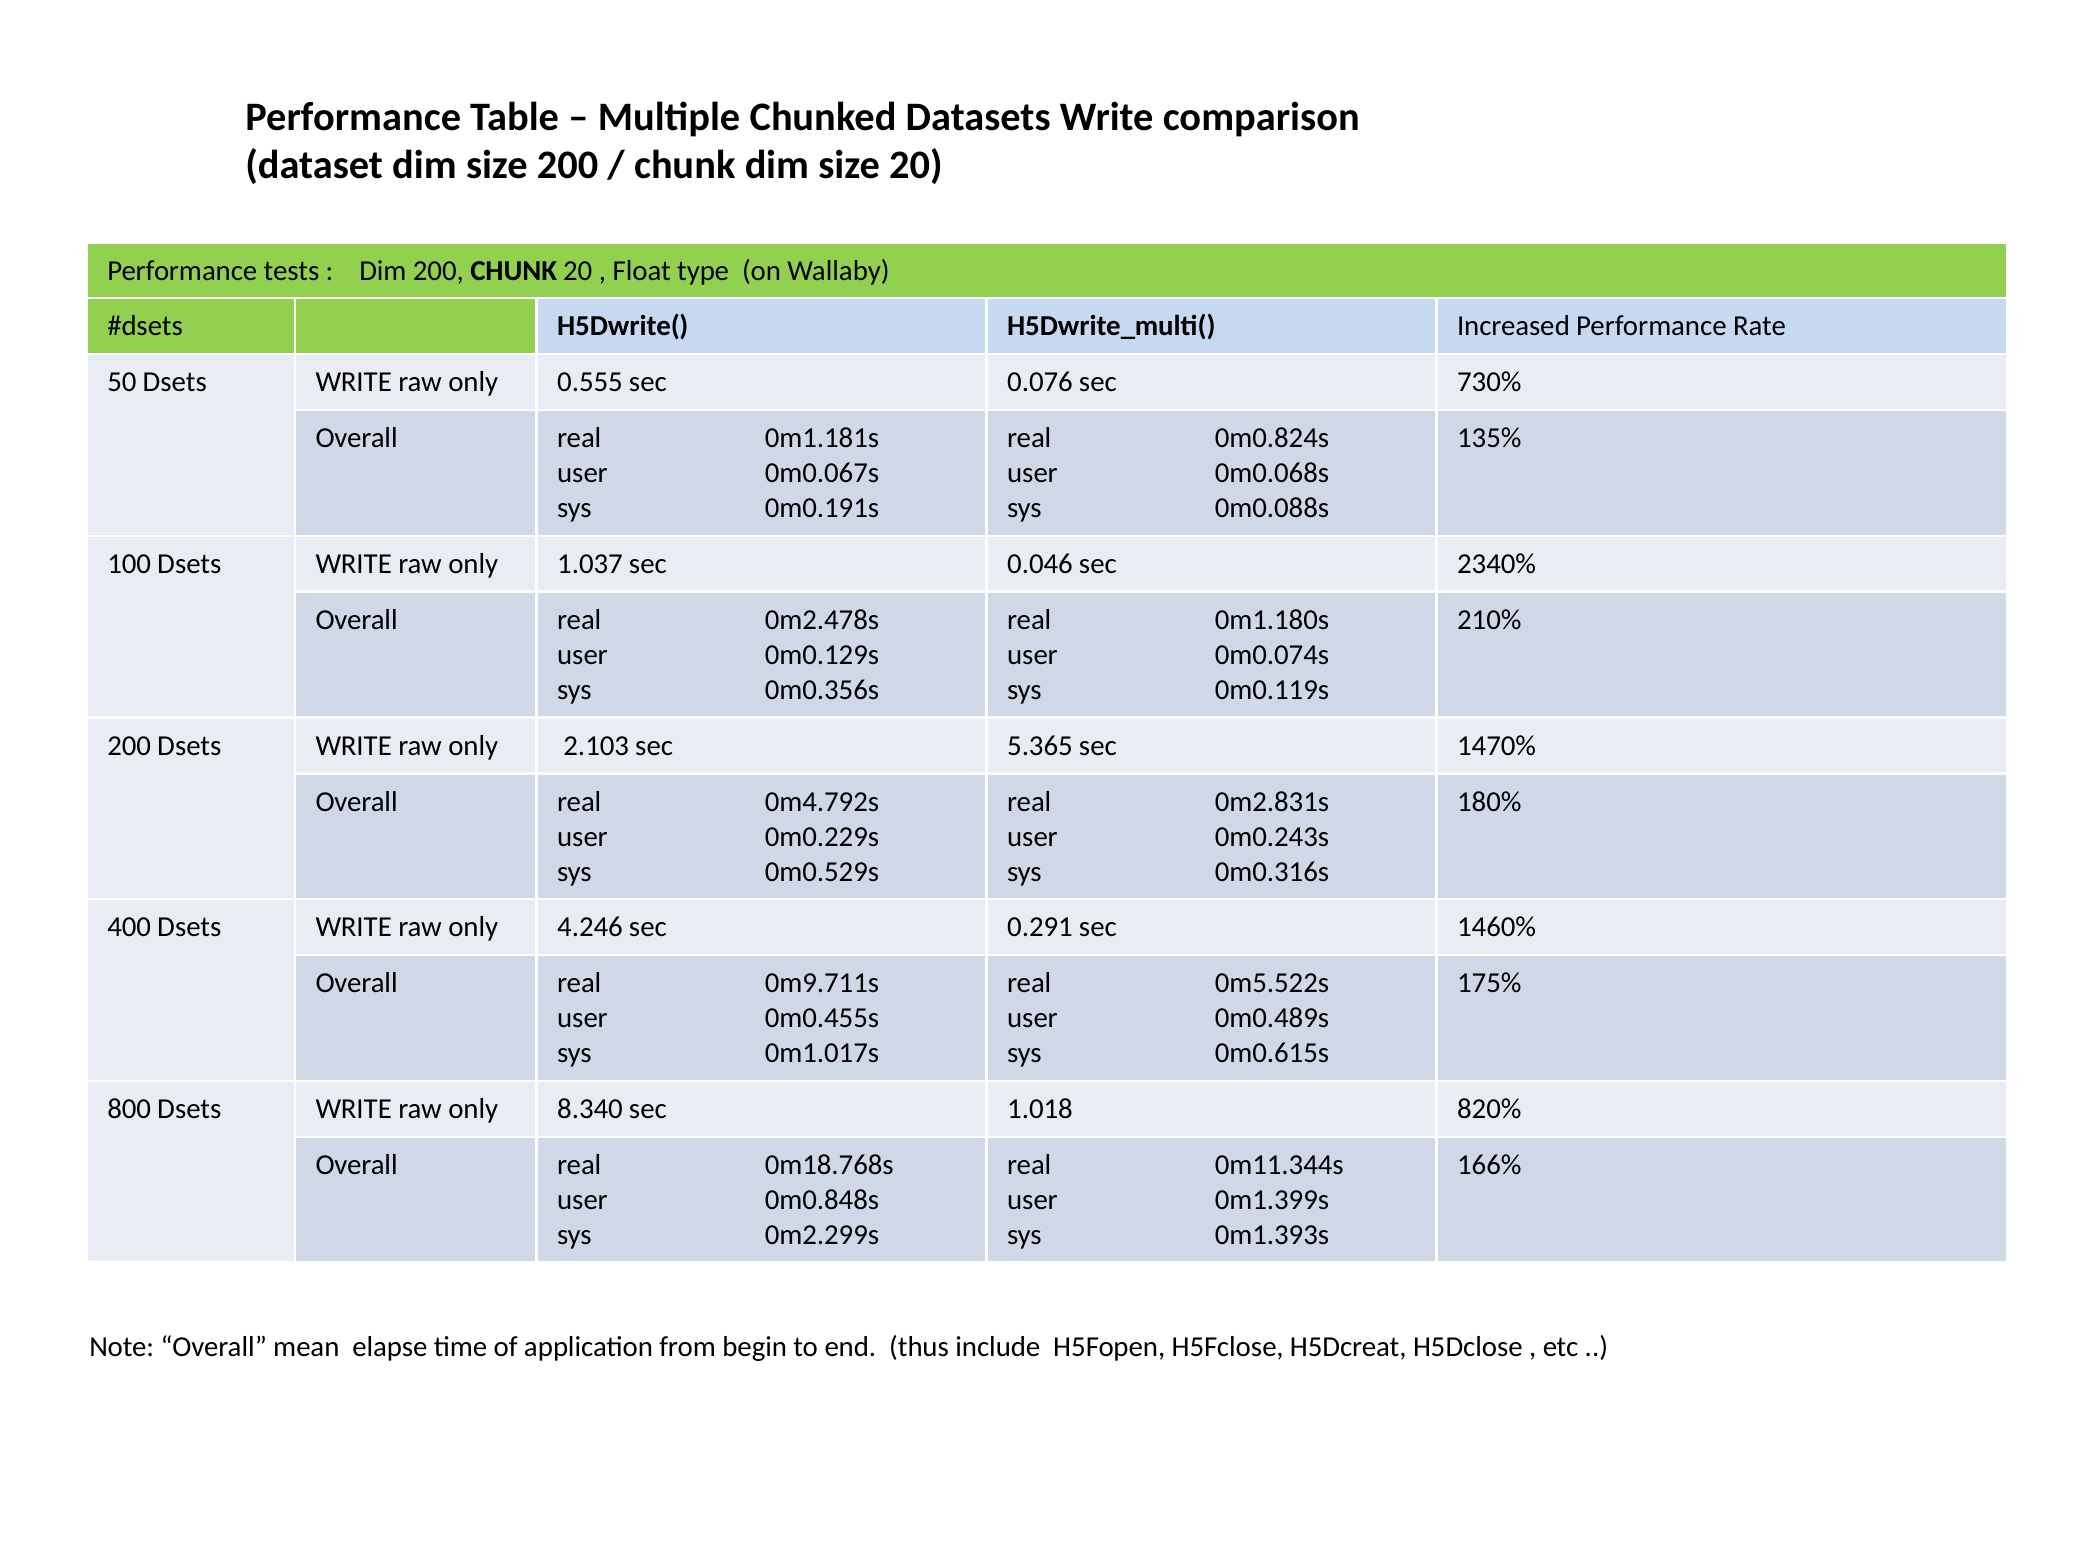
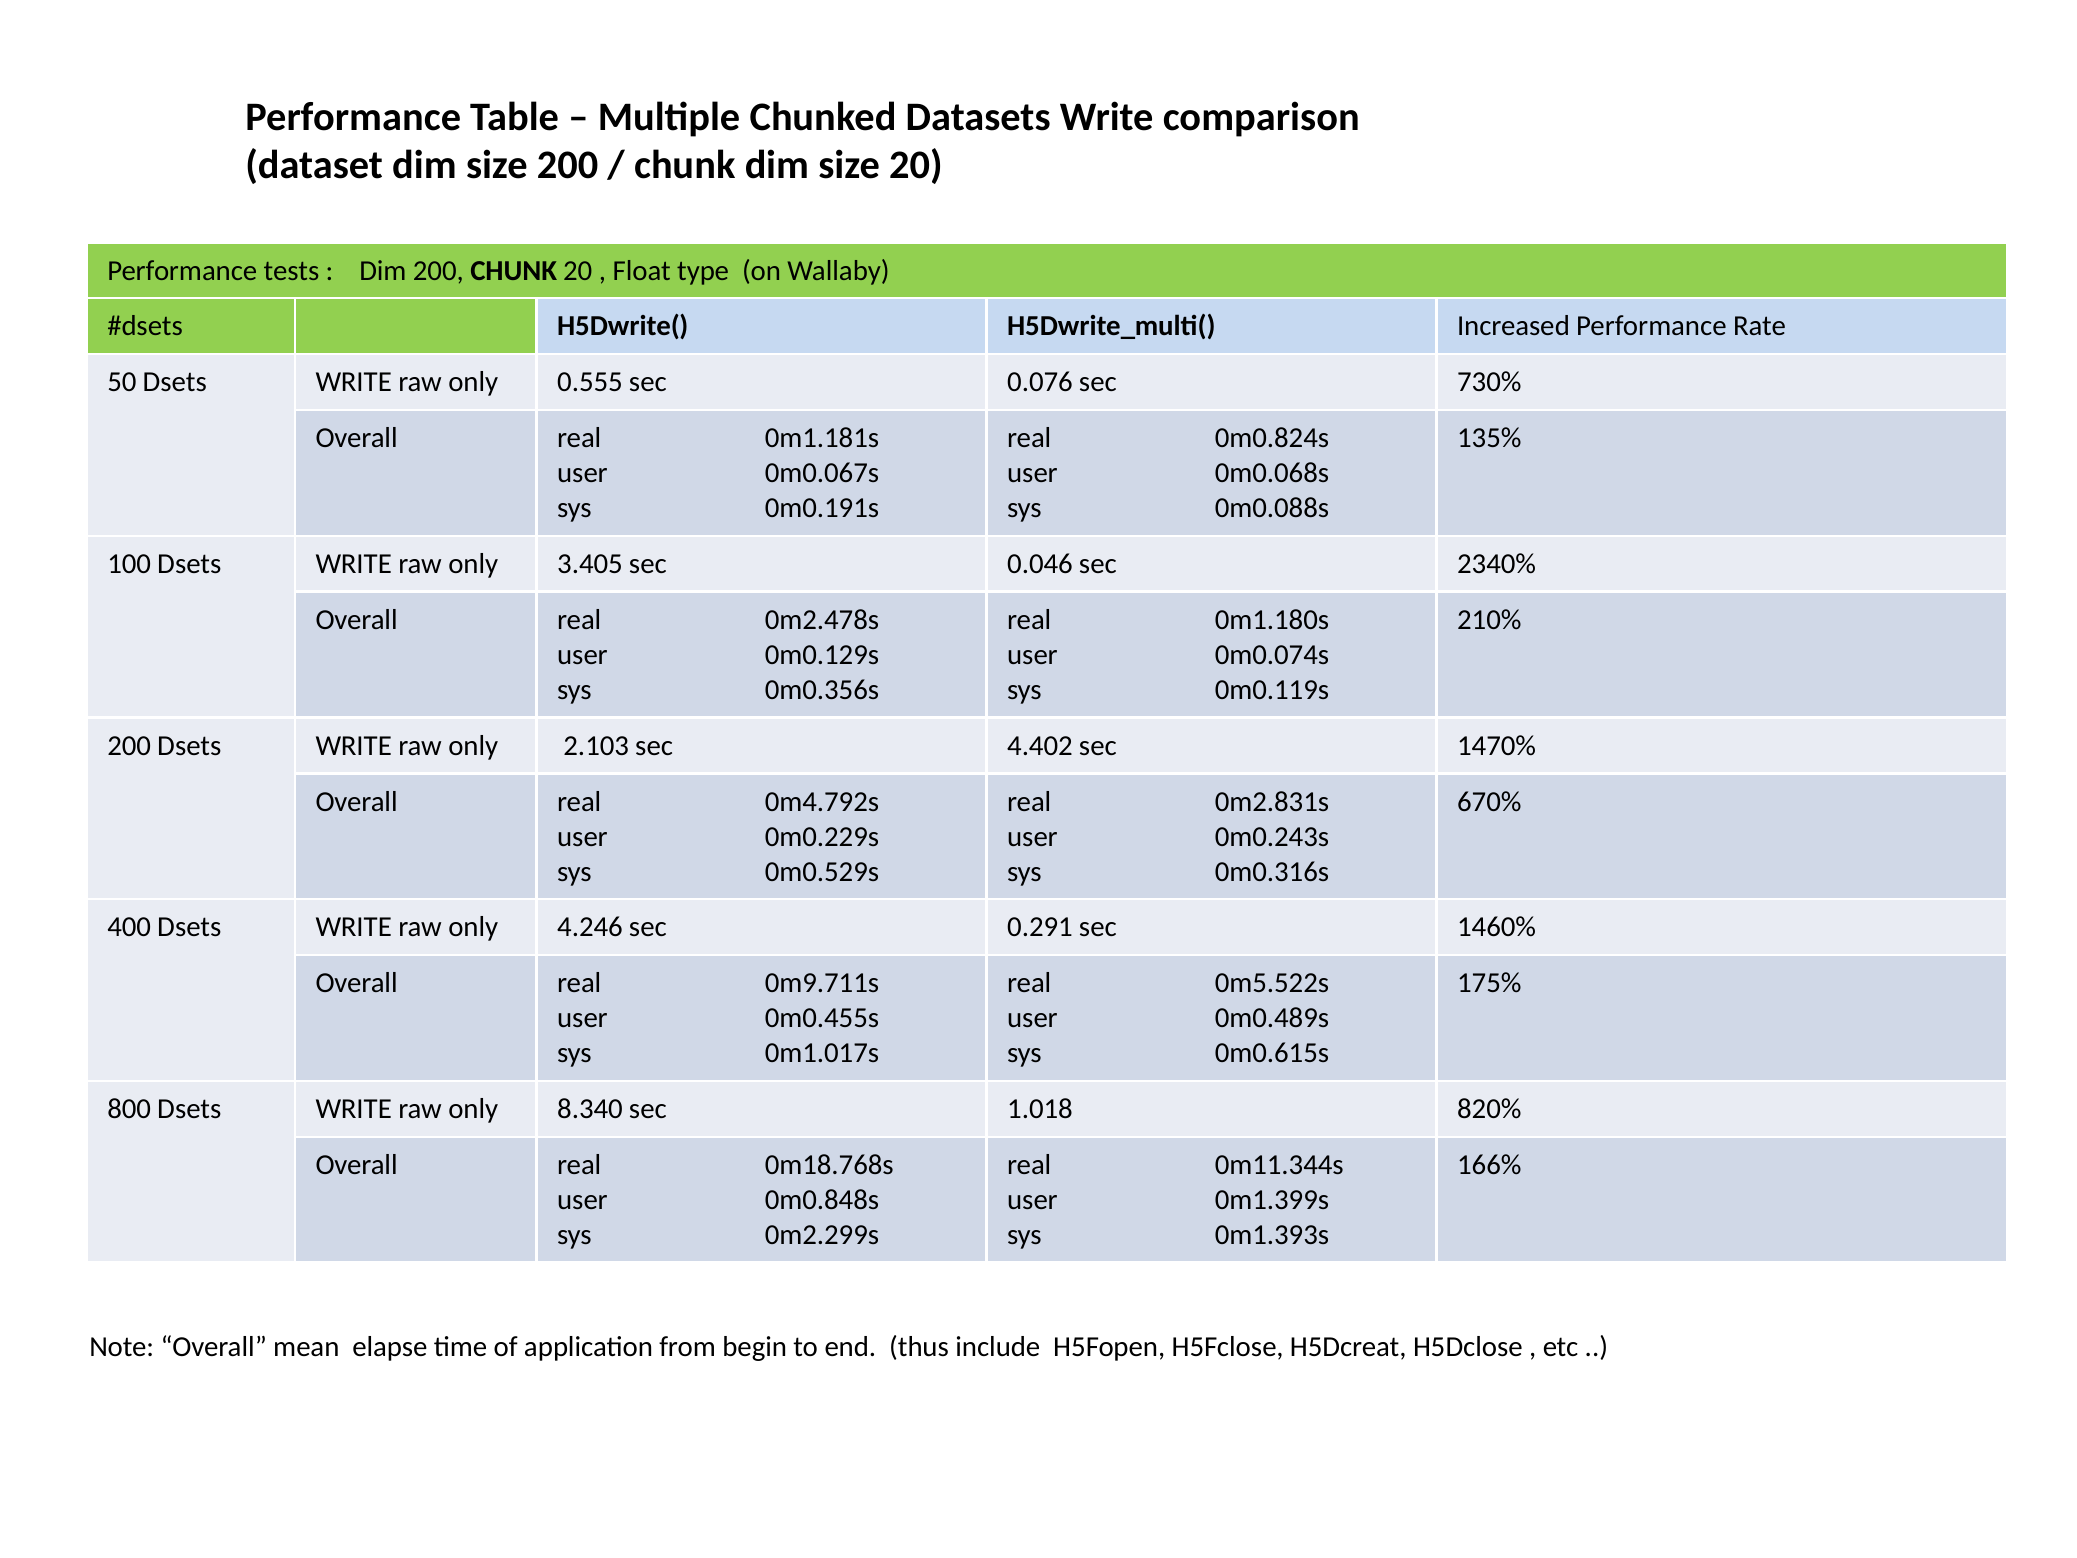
1.037: 1.037 -> 3.405
5.365: 5.365 -> 4.402
180%: 180% -> 670%
